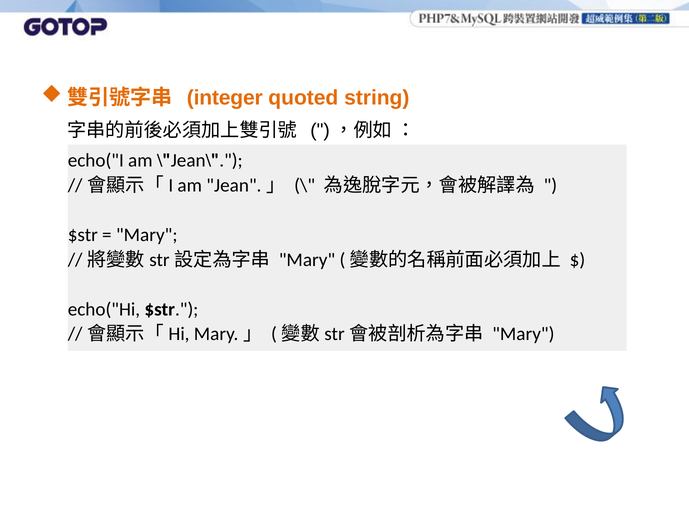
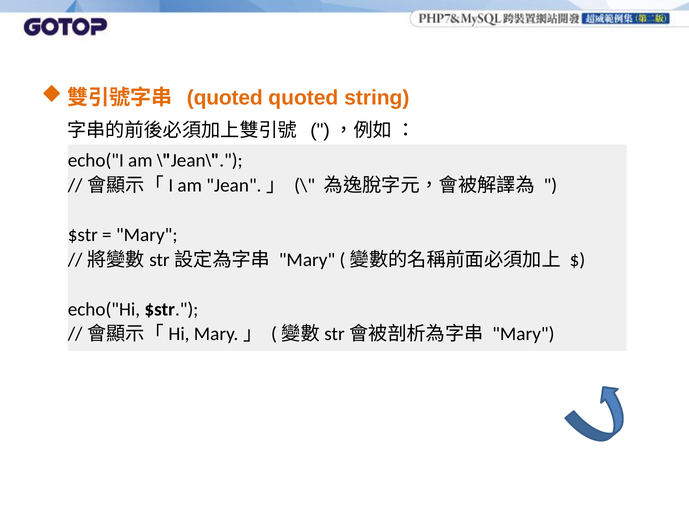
integer at (225, 98): integer -> quoted
